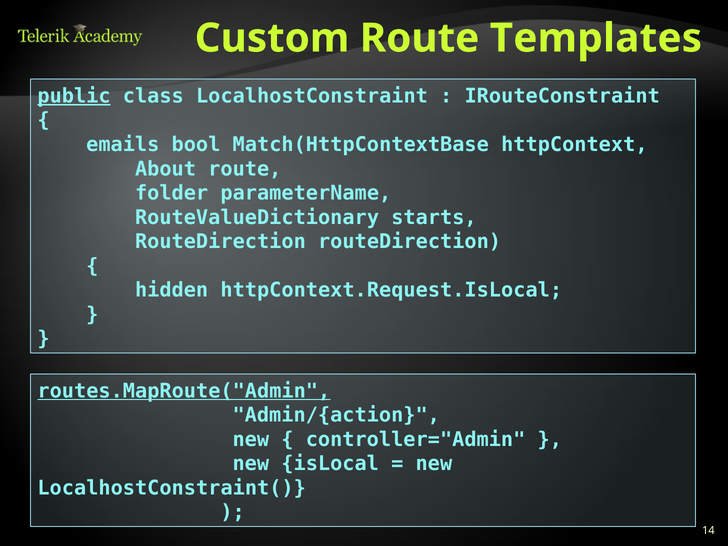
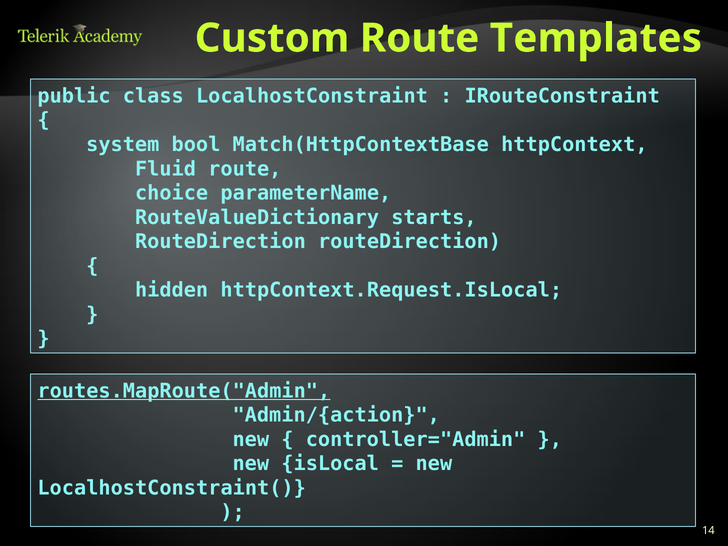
public underline: present -> none
emails: emails -> system
About: About -> Fluid
folder: folder -> choice
